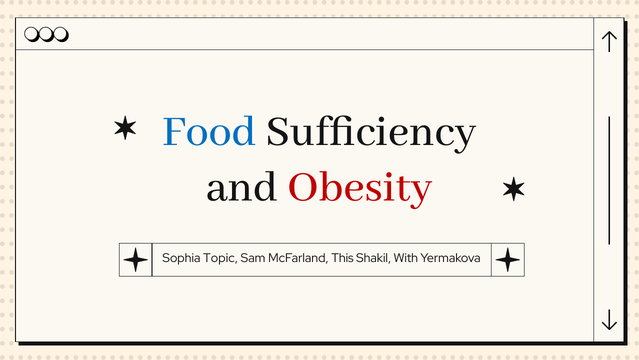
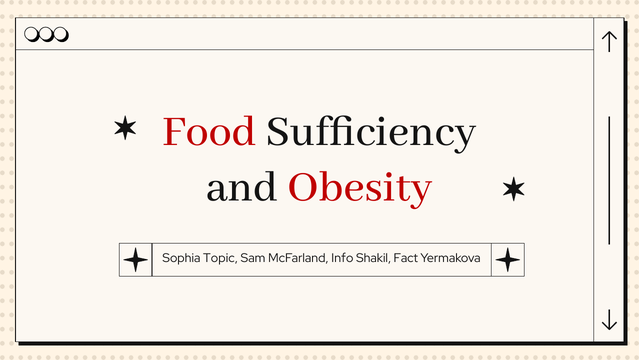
Food colour: blue -> red
This: This -> Info
With: With -> Fact
